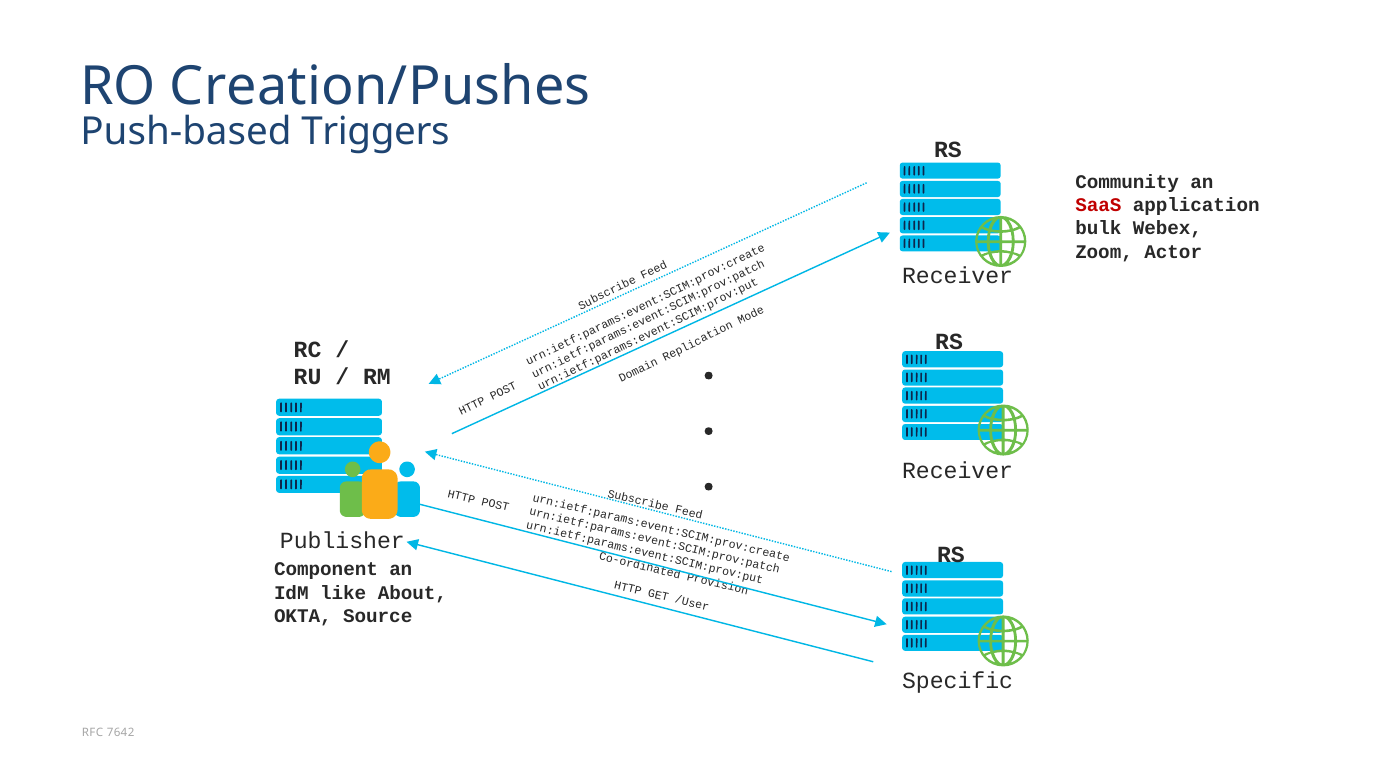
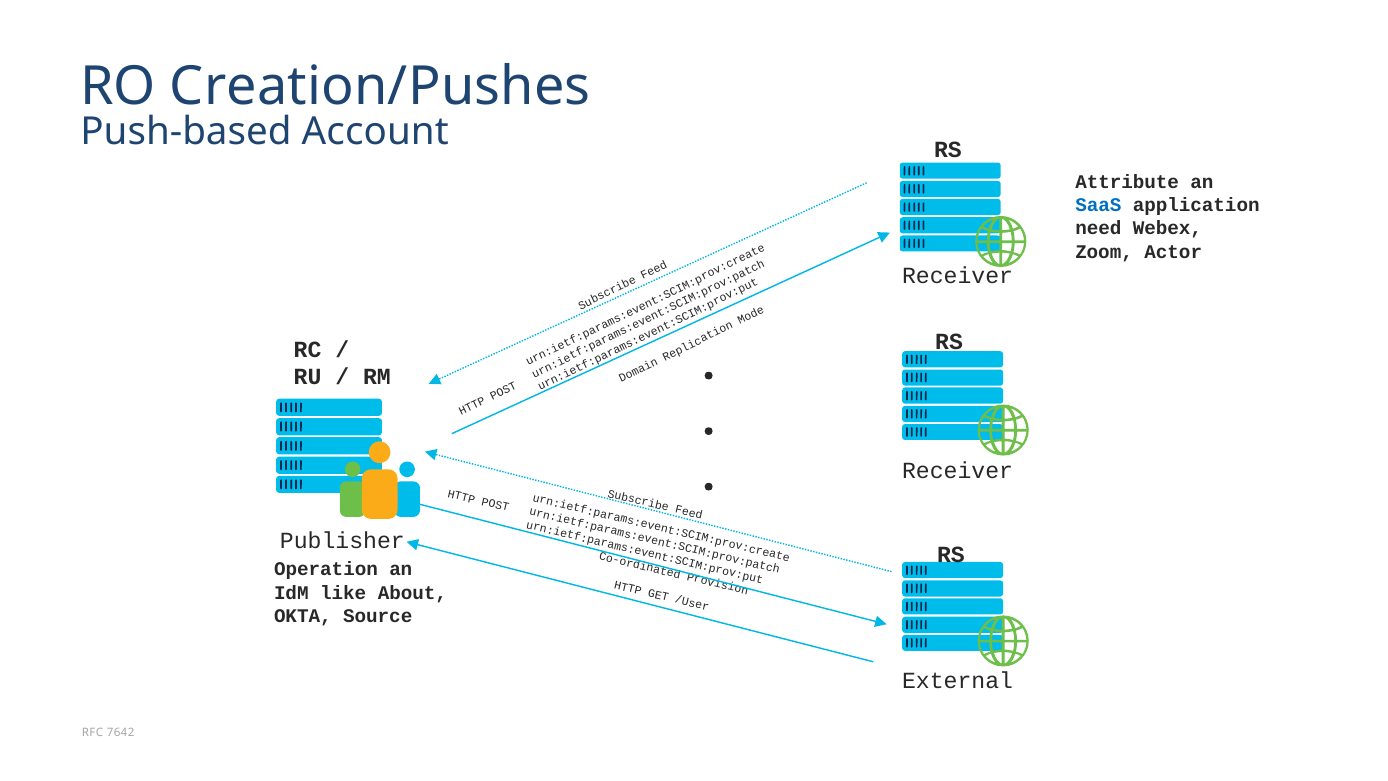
Triggers: Triggers -> Account
Community: Community -> Attribute
SaaS colour: red -> blue
bulk: bulk -> need
Component: Component -> Operation
Specific: Specific -> External
